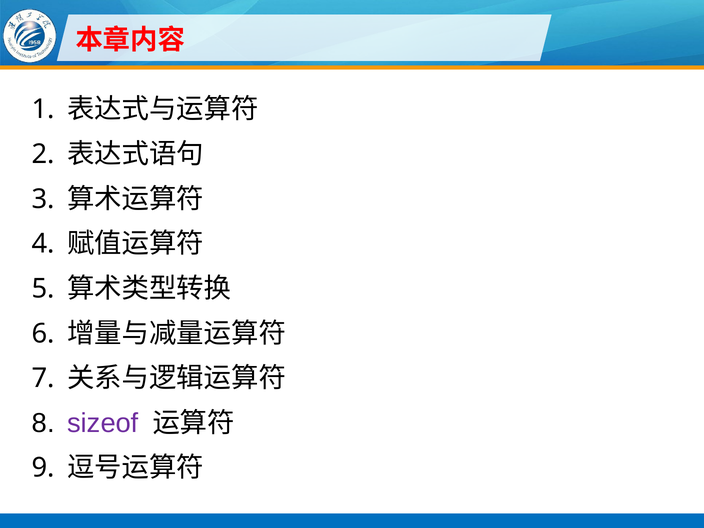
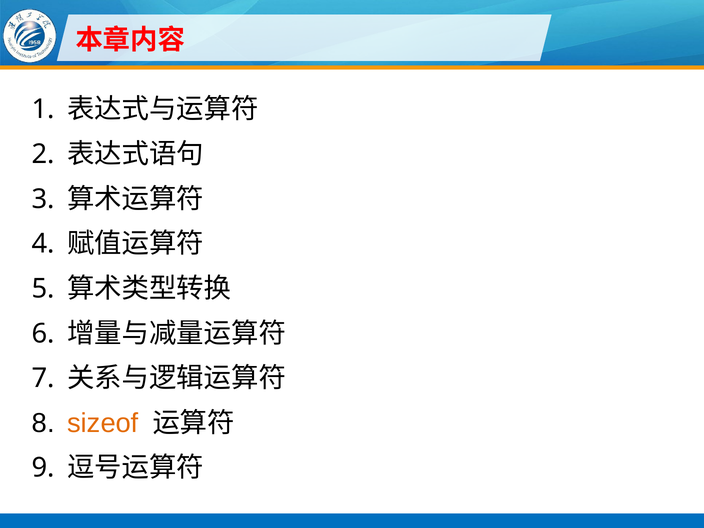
sizeof colour: purple -> orange
